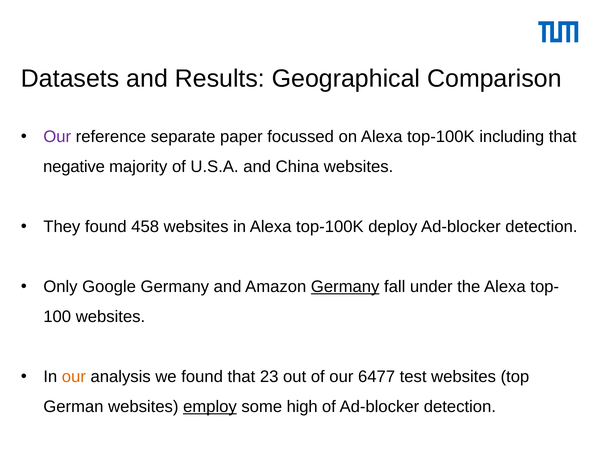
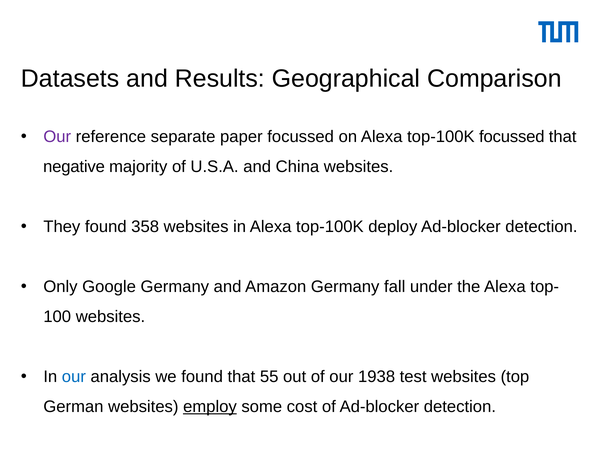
top-100K including: including -> focussed
458: 458 -> 358
Germany at (345, 286) underline: present -> none
our at (74, 376) colour: orange -> blue
23: 23 -> 55
6477: 6477 -> 1938
high: high -> cost
